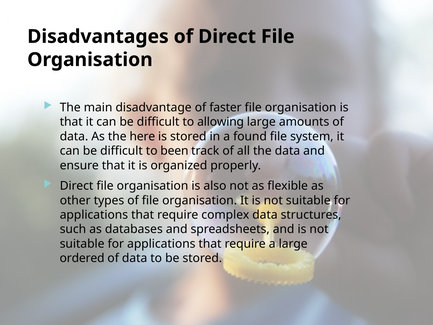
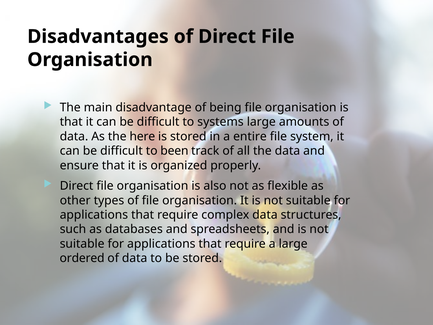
faster: faster -> being
allowing: allowing -> systems
found: found -> entire
